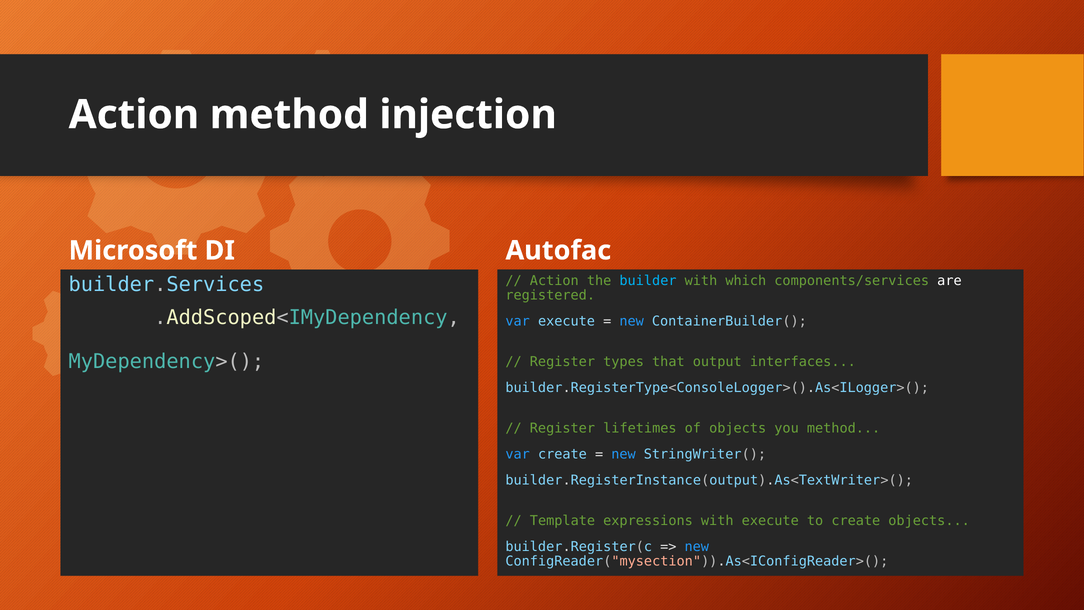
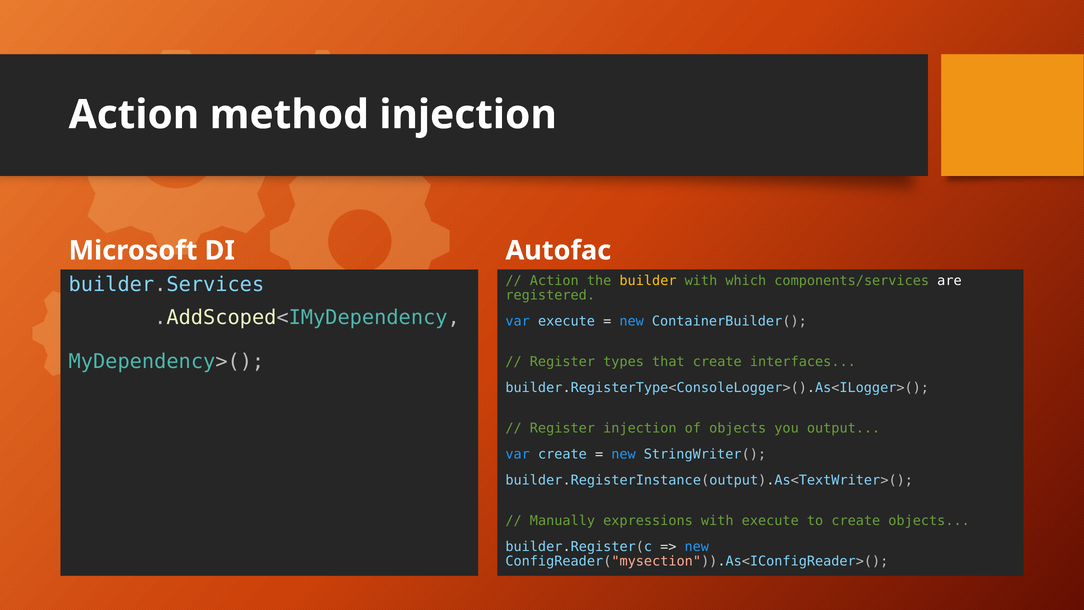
builder colour: light blue -> yellow
that output: output -> create
Register lifetimes: lifetimes -> injection
you method: method -> output
Template: Template -> Manually
